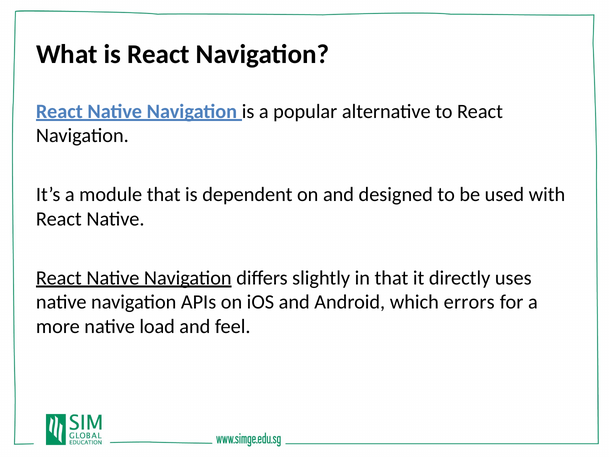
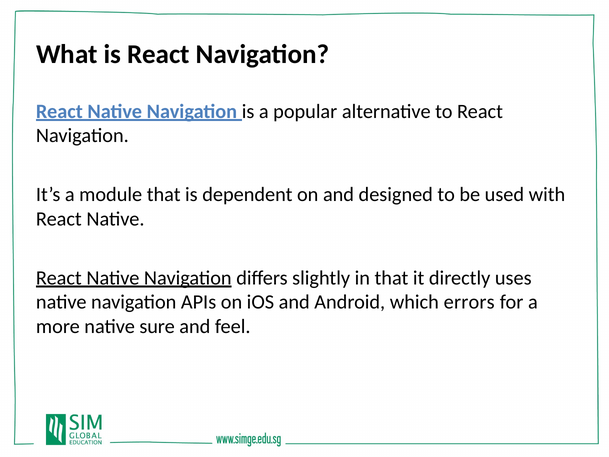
load: load -> sure
